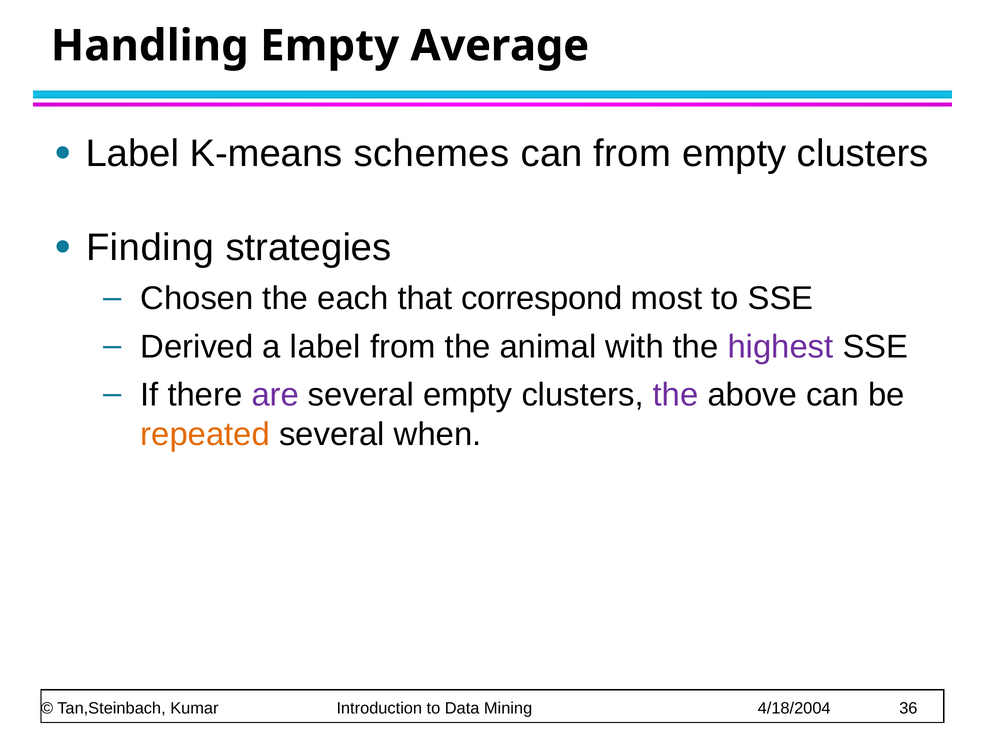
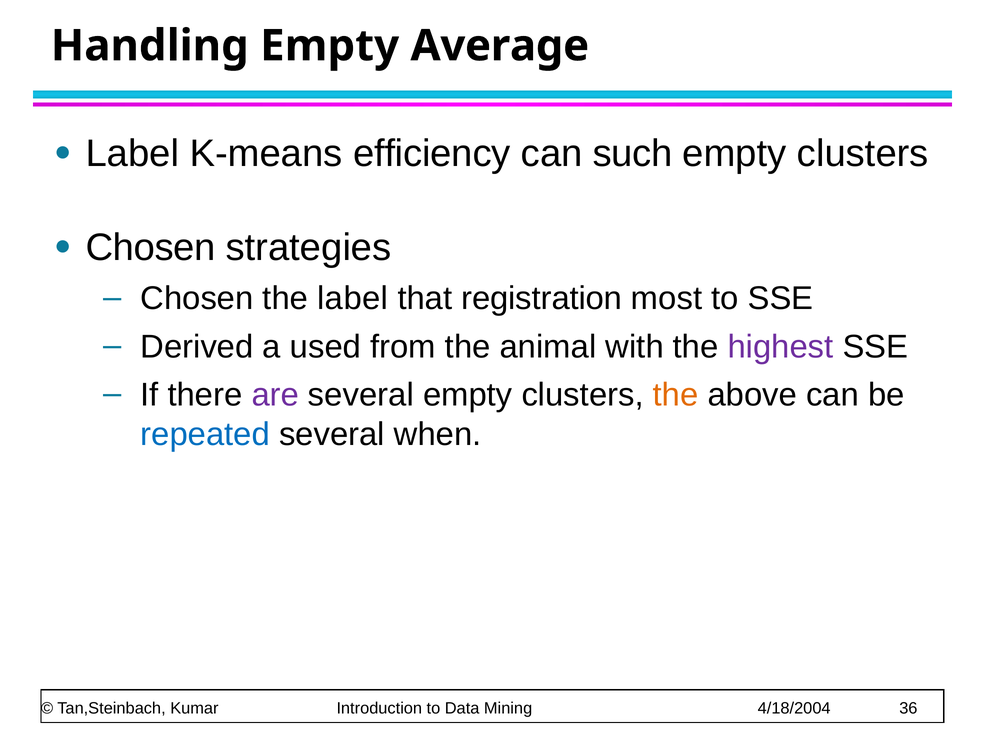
schemes: schemes -> efficiency
can from: from -> such
Finding at (150, 247): Finding -> Chosen
the each: each -> label
correspond: correspond -> registration
a label: label -> used
the at (676, 395) colour: purple -> orange
repeated colour: orange -> blue
